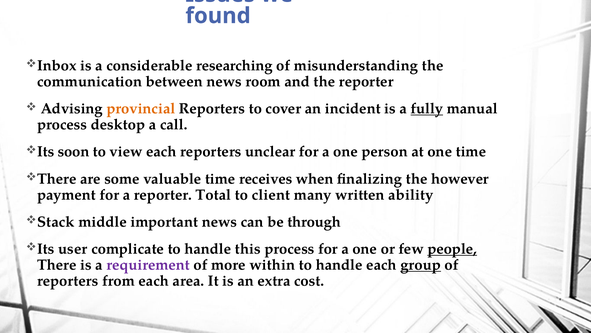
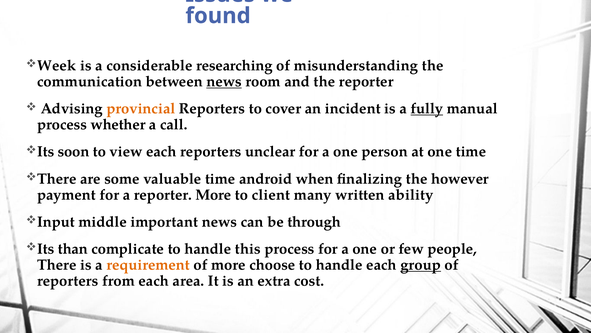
Inbox: Inbox -> Week
news at (224, 81) underline: none -> present
desktop: desktop -> whether
receives: receives -> android
reporter Total: Total -> More
Stack: Stack -> Input
user: user -> than
people underline: present -> none
requirement colour: purple -> orange
within: within -> choose
